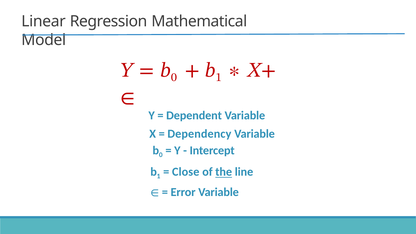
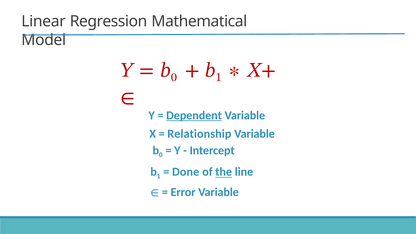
Dependent underline: none -> present
Dependency: Dependency -> Relationship
Close: Close -> Done
